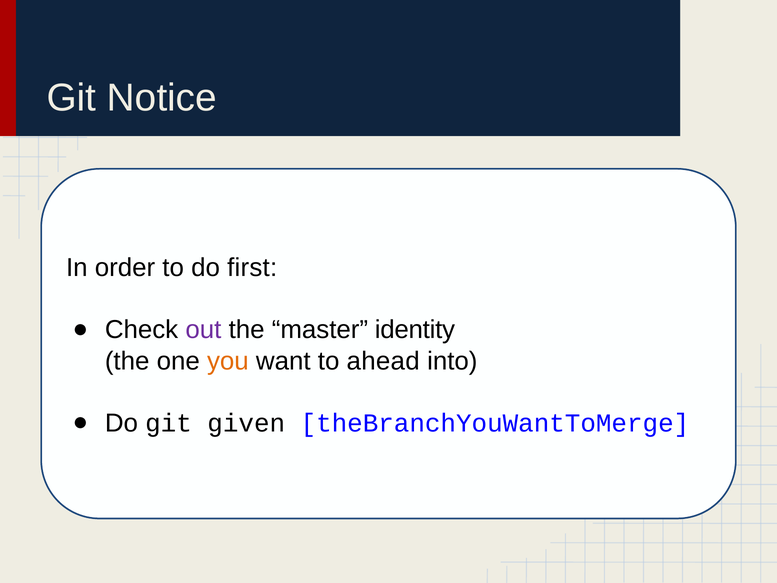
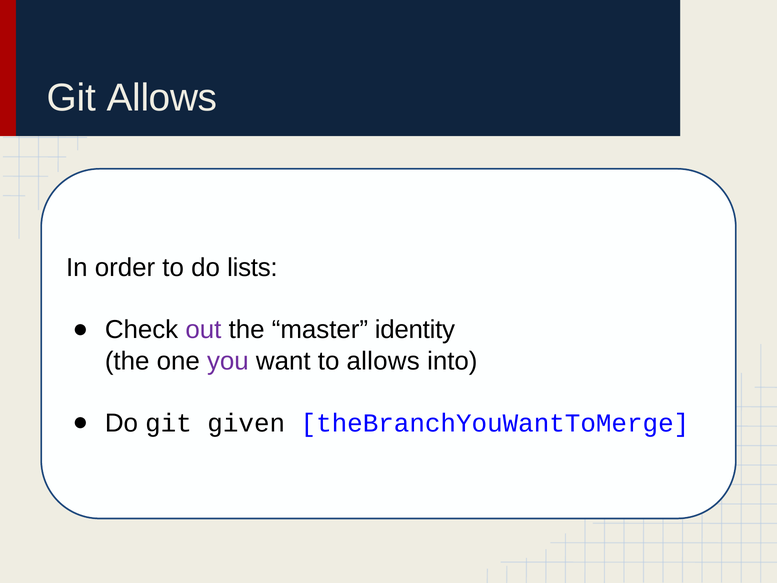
Git Notice: Notice -> Allows
first: first -> lists
you colour: orange -> purple
to ahead: ahead -> allows
